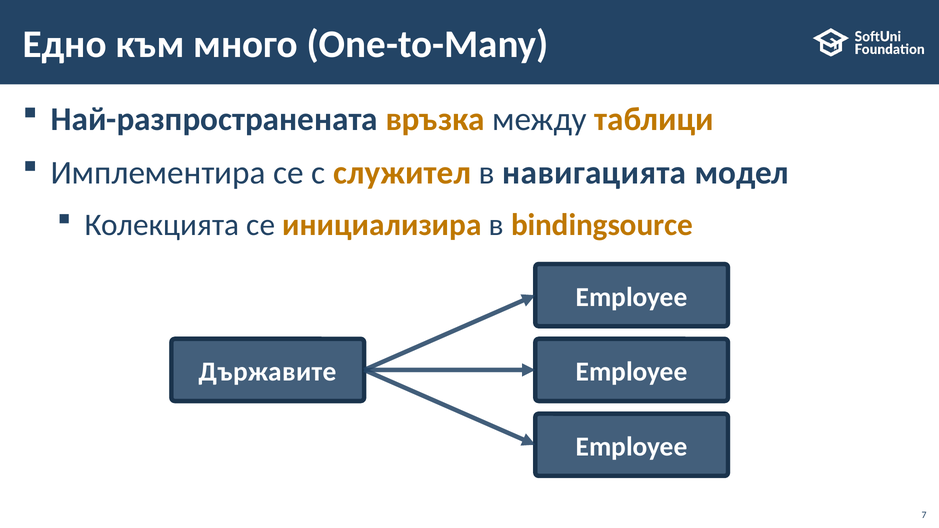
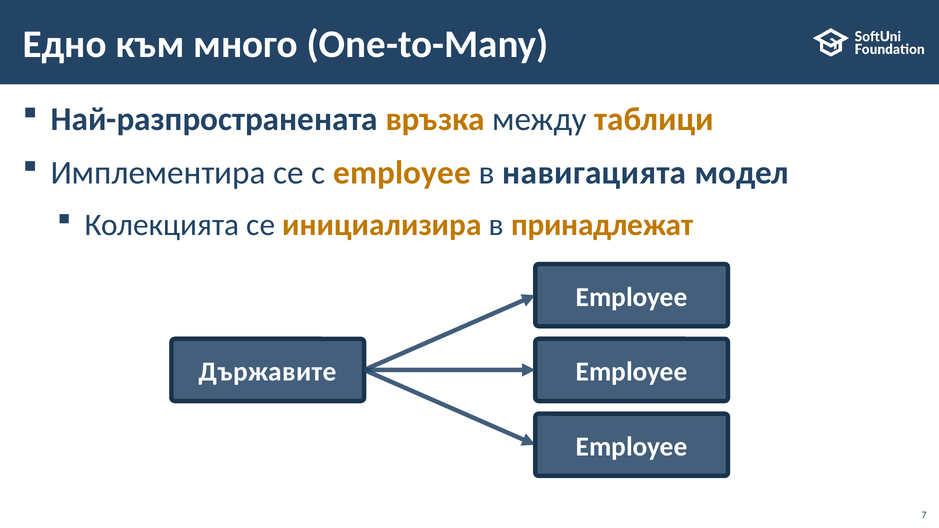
с служител: служител -> employee
bindingsource: bindingsource -> принадлежат
